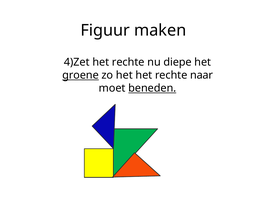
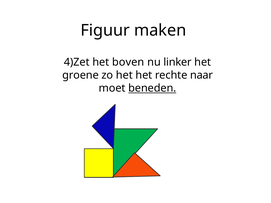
4)Zet het rechte: rechte -> boven
diepe: diepe -> linker
groene underline: present -> none
